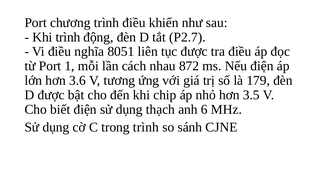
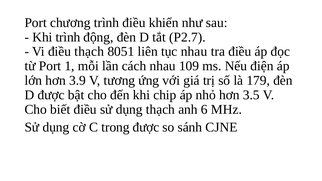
điều nghĩa: nghĩa -> thạch
tục được: được -> nhau
872: 872 -> 109
3.6: 3.6 -> 3.9
biết điện: điện -> điều
trong trình: trình -> được
